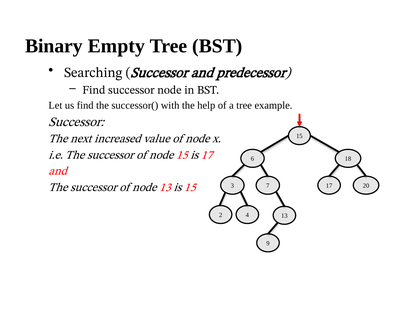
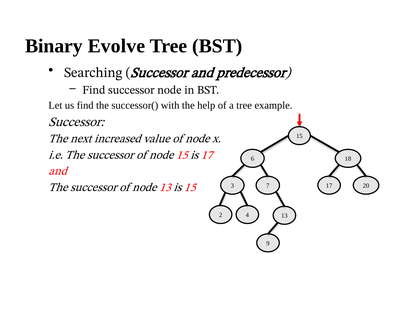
Empty: Empty -> Evolve
